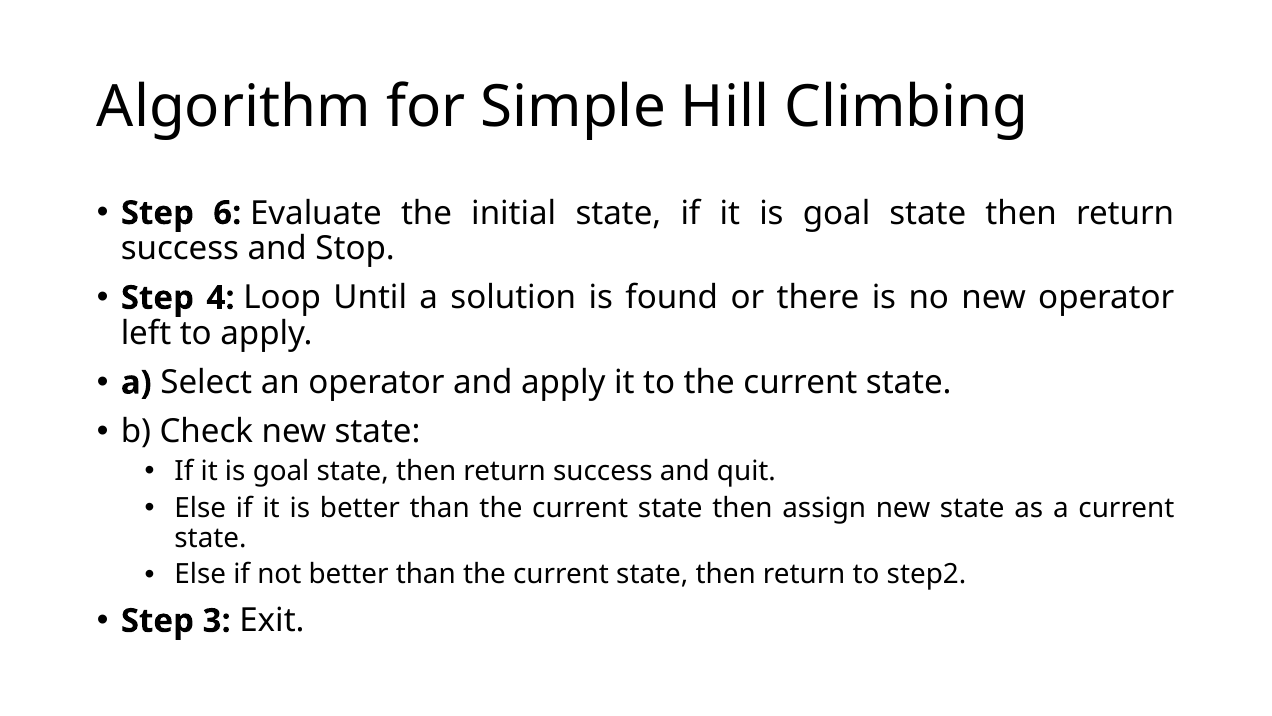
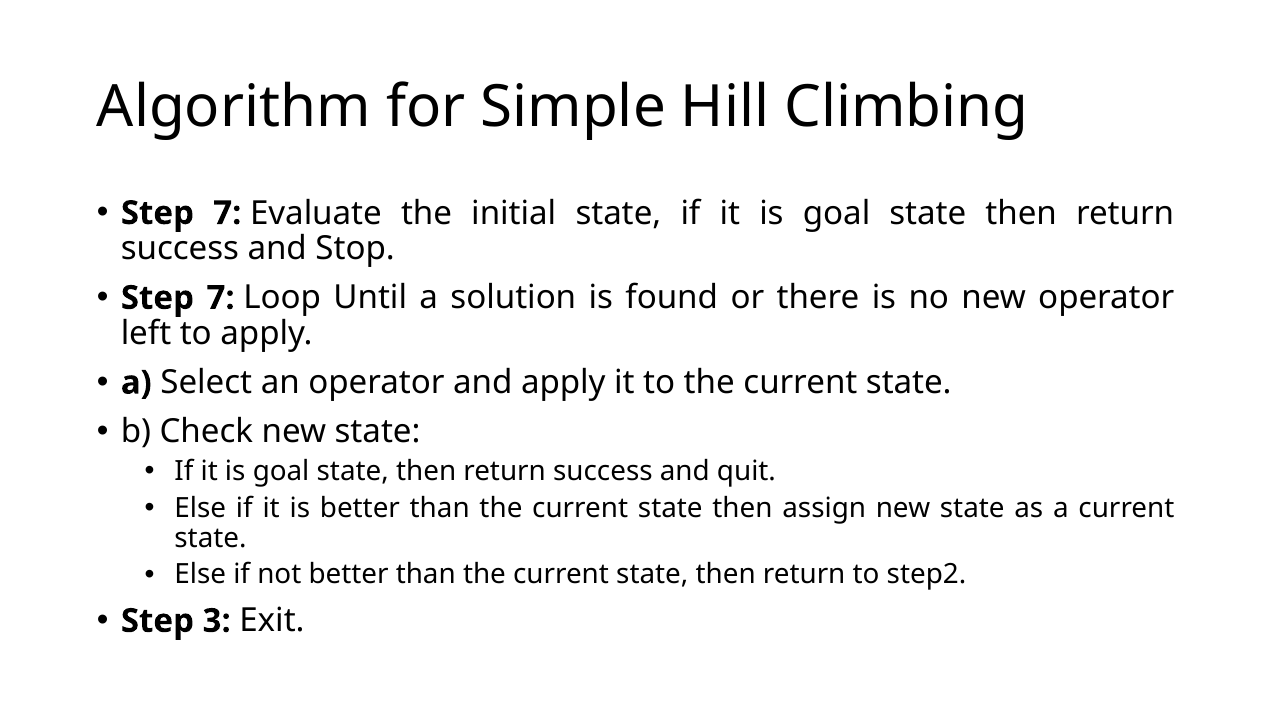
6 at (227, 213): 6 -> 7
4 at (221, 298): 4 -> 7
